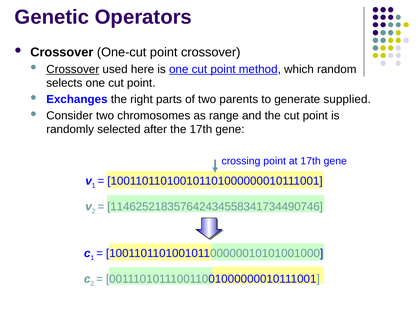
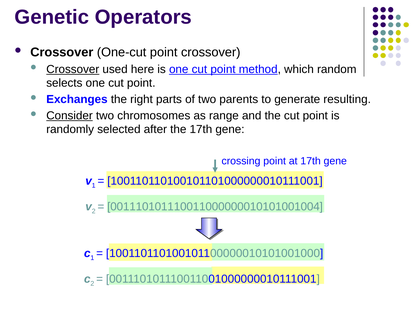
supplied: supplied -> resulting
Consider underline: none -> present
114625218357642434558341734490746: 114625218357642434558341734490746 -> 001110101110011000000010101001004
